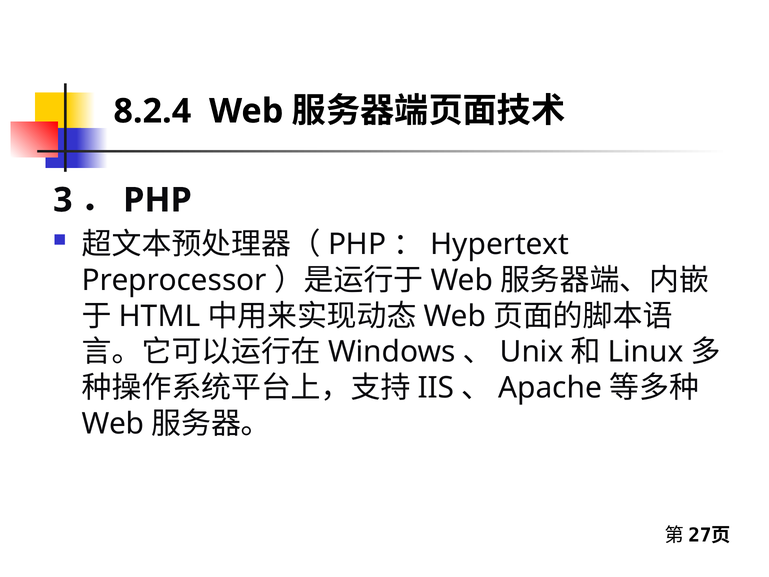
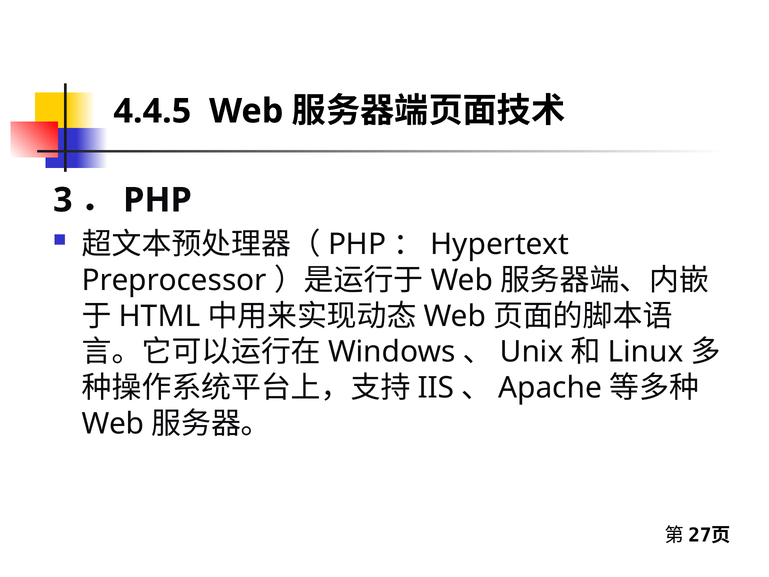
8.2.4: 8.2.4 -> 4.4.5
